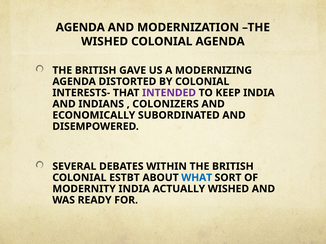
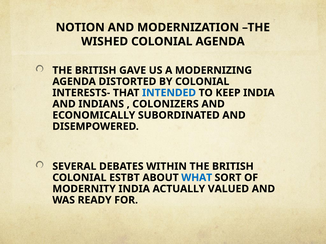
AGENDA at (80, 27): AGENDA -> NOTION
INTENDED colour: purple -> blue
ACTUALLY WISHED: WISHED -> VALUED
